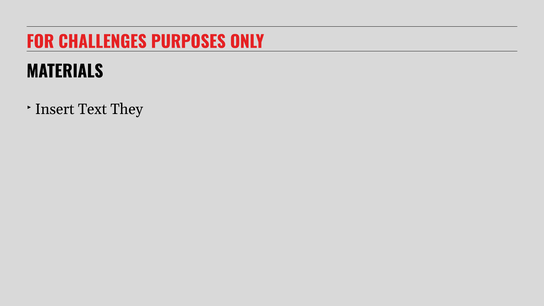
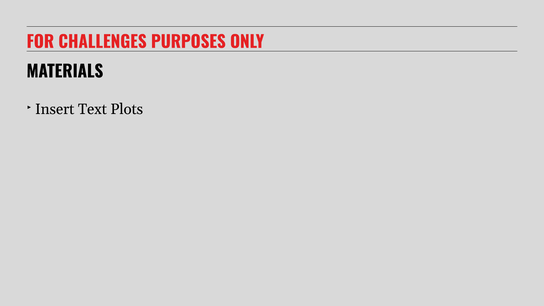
They: They -> Plots
